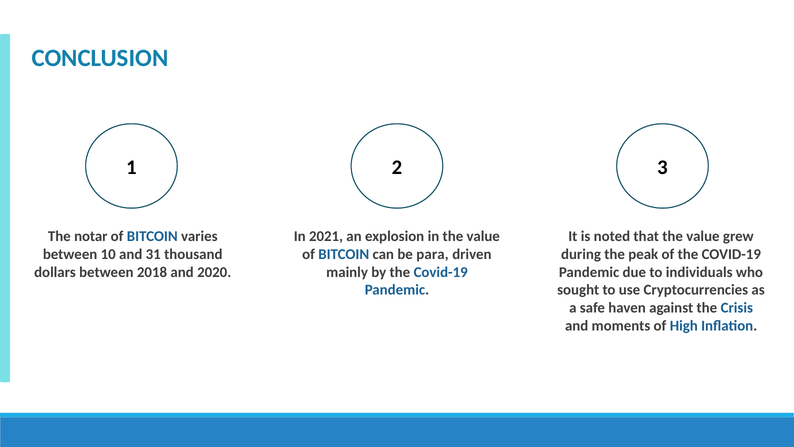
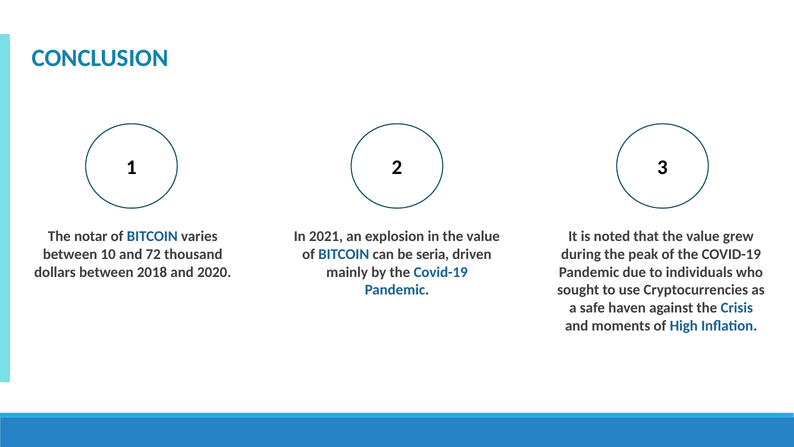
31: 31 -> 72
para: para -> seria
